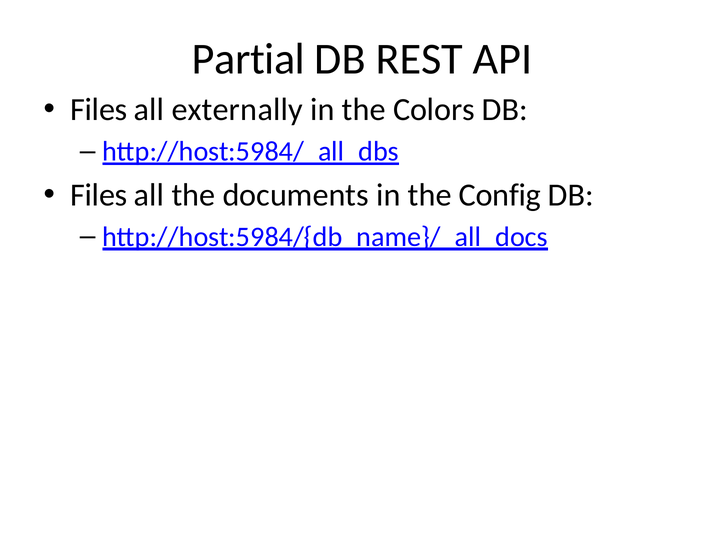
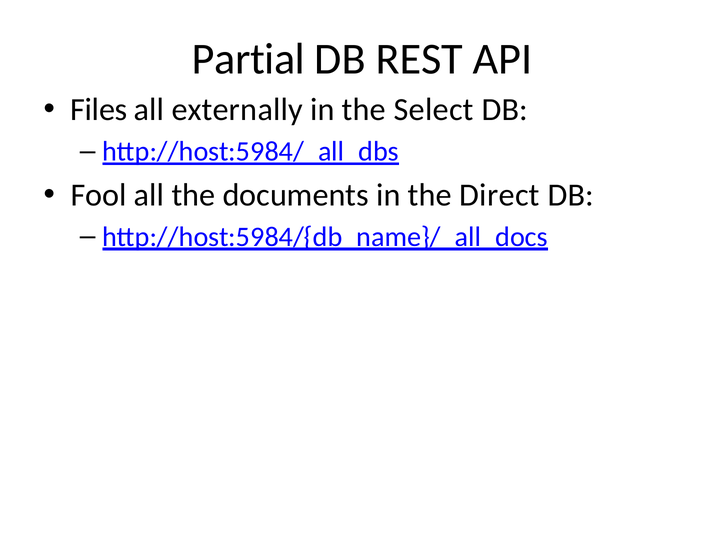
Colors: Colors -> Select
Files at (99, 195): Files -> Fool
Config: Config -> Direct
